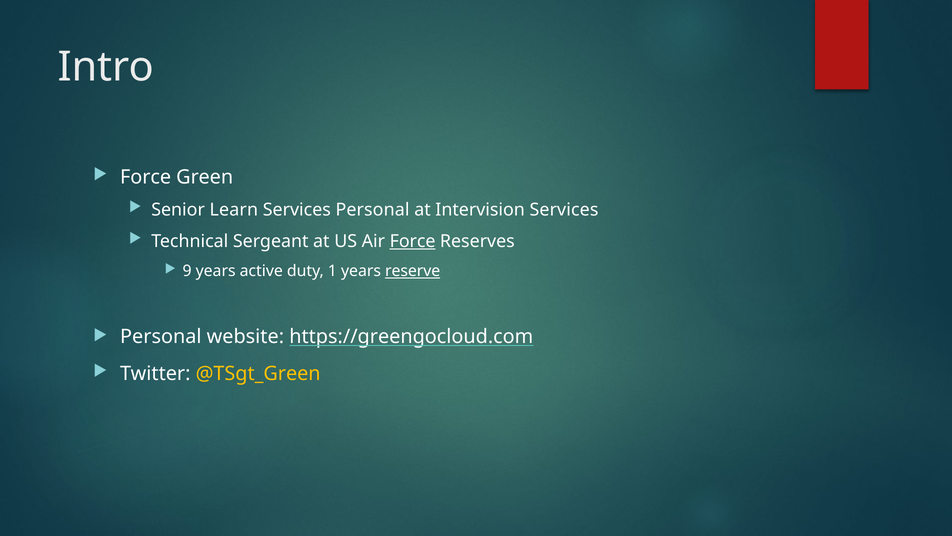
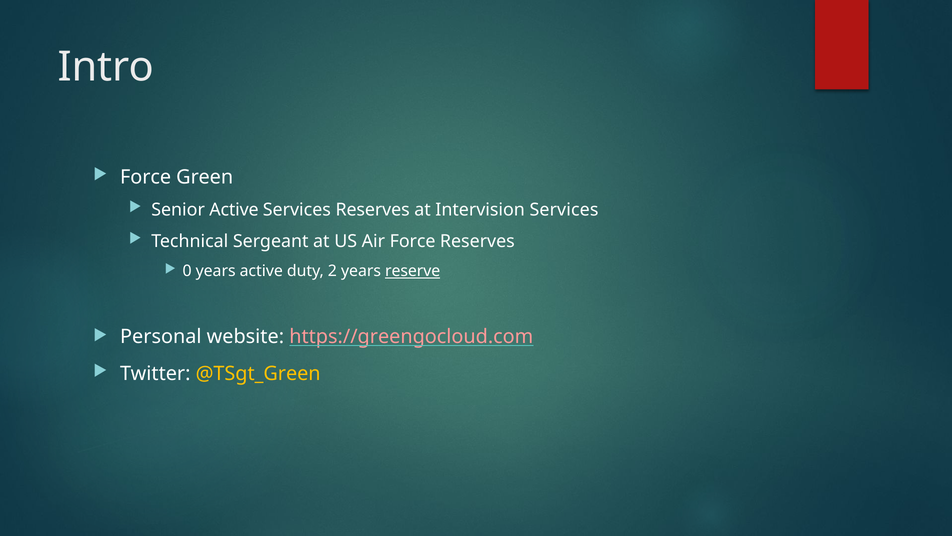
Senior Learn: Learn -> Active
Services Personal: Personal -> Reserves
Force at (413, 241) underline: present -> none
9: 9 -> 0
1: 1 -> 2
https://greengocloud.com colour: white -> pink
